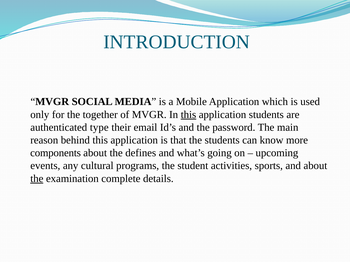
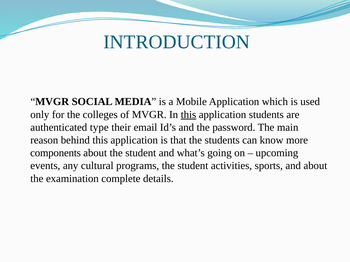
together: together -> colleges
about the defines: defines -> student
the at (37, 179) underline: present -> none
